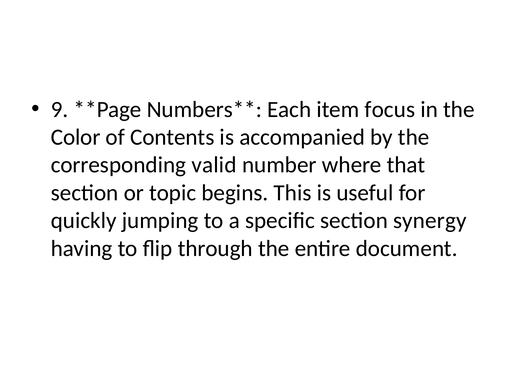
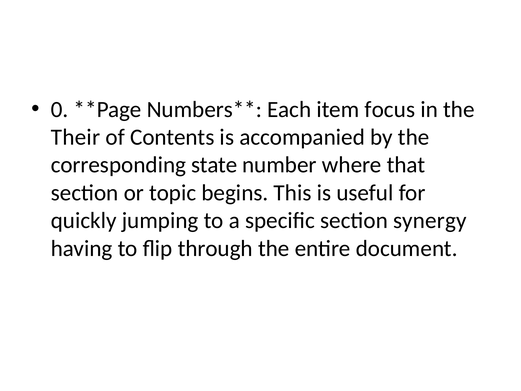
9: 9 -> 0
Color: Color -> Their
valid: valid -> state
